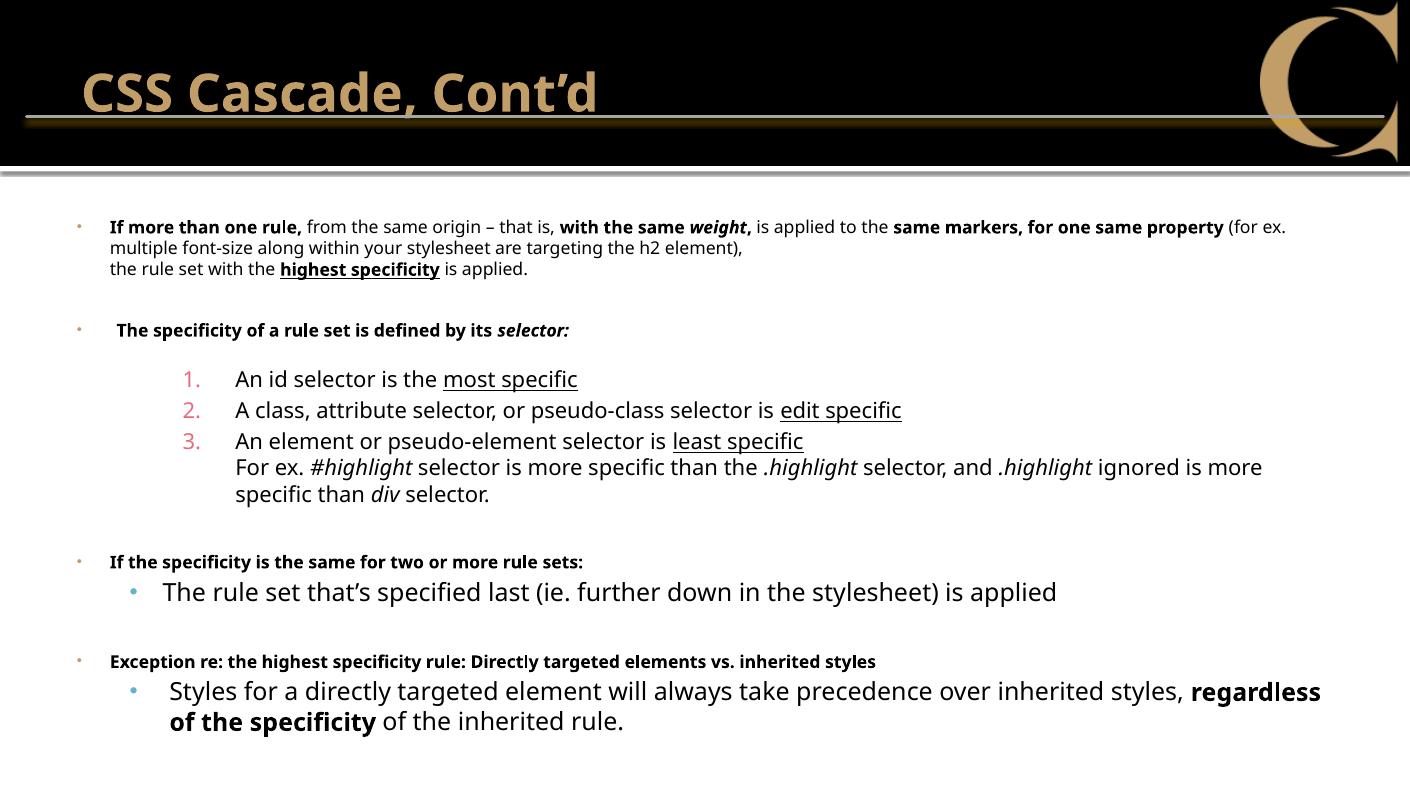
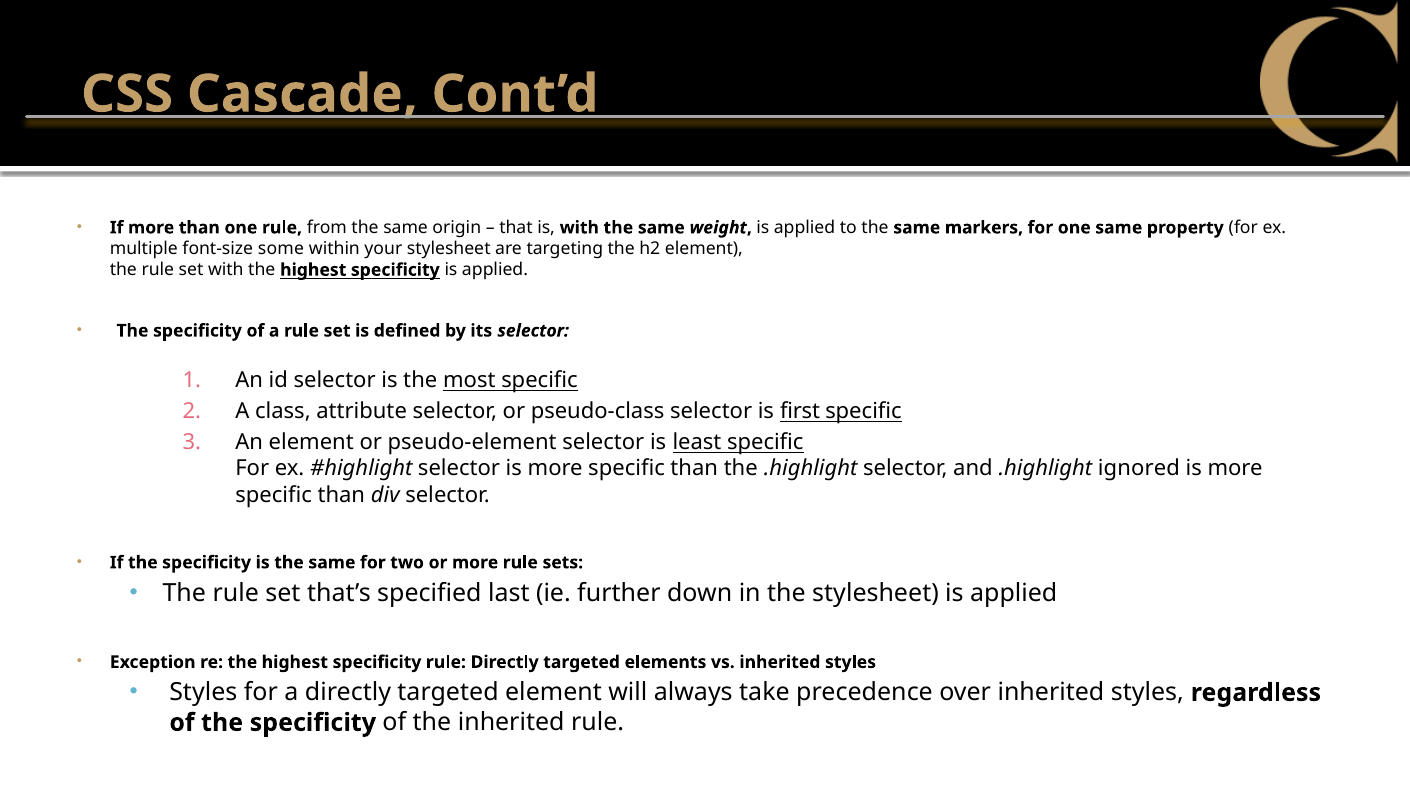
along: along -> some
edit: edit -> first
